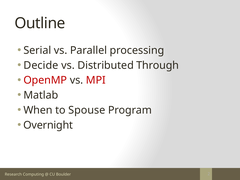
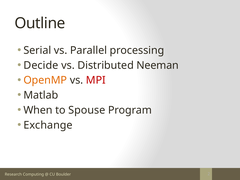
Through: Through -> Neeman
OpenMP colour: red -> orange
Overnight: Overnight -> Exchange
